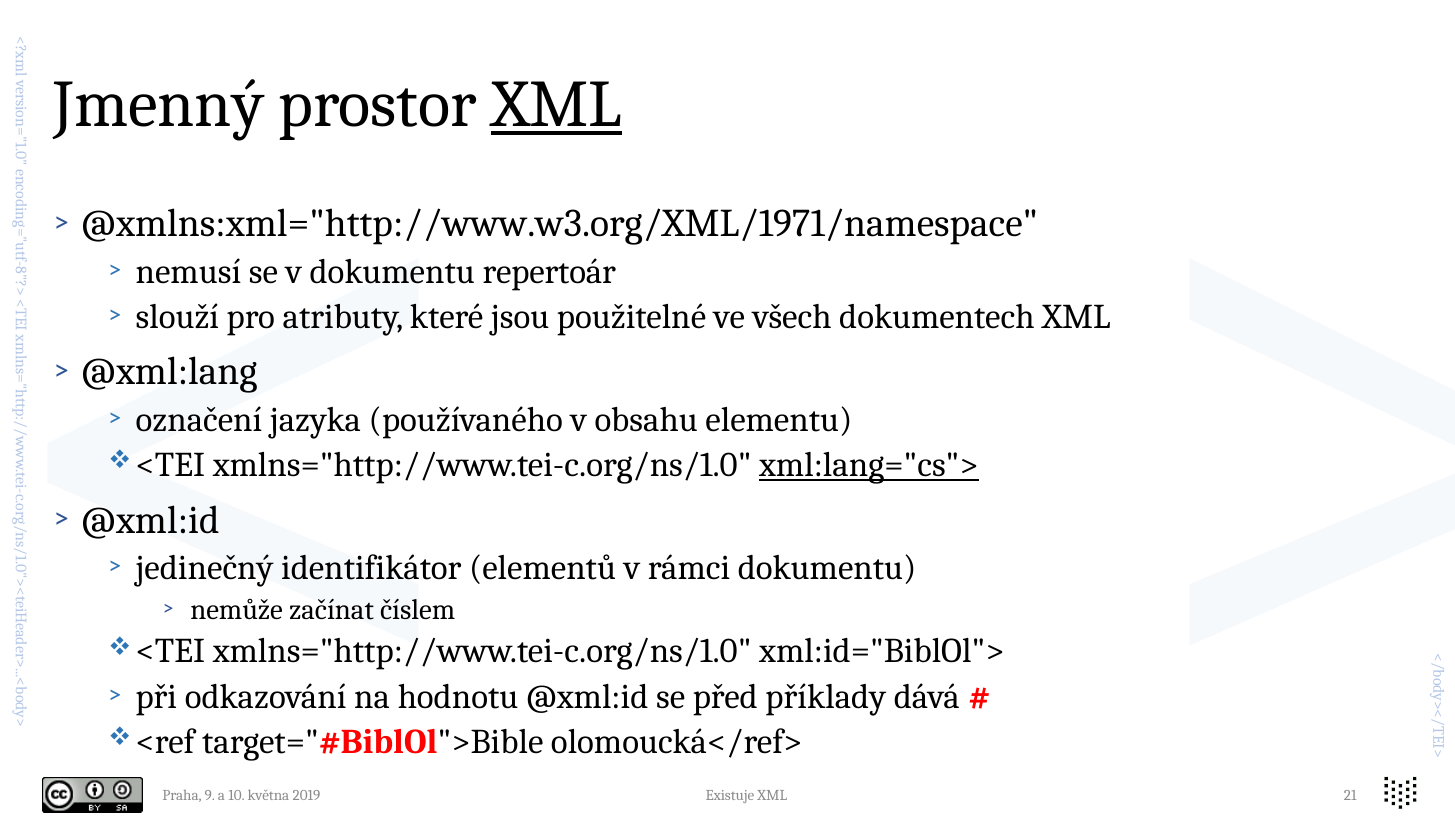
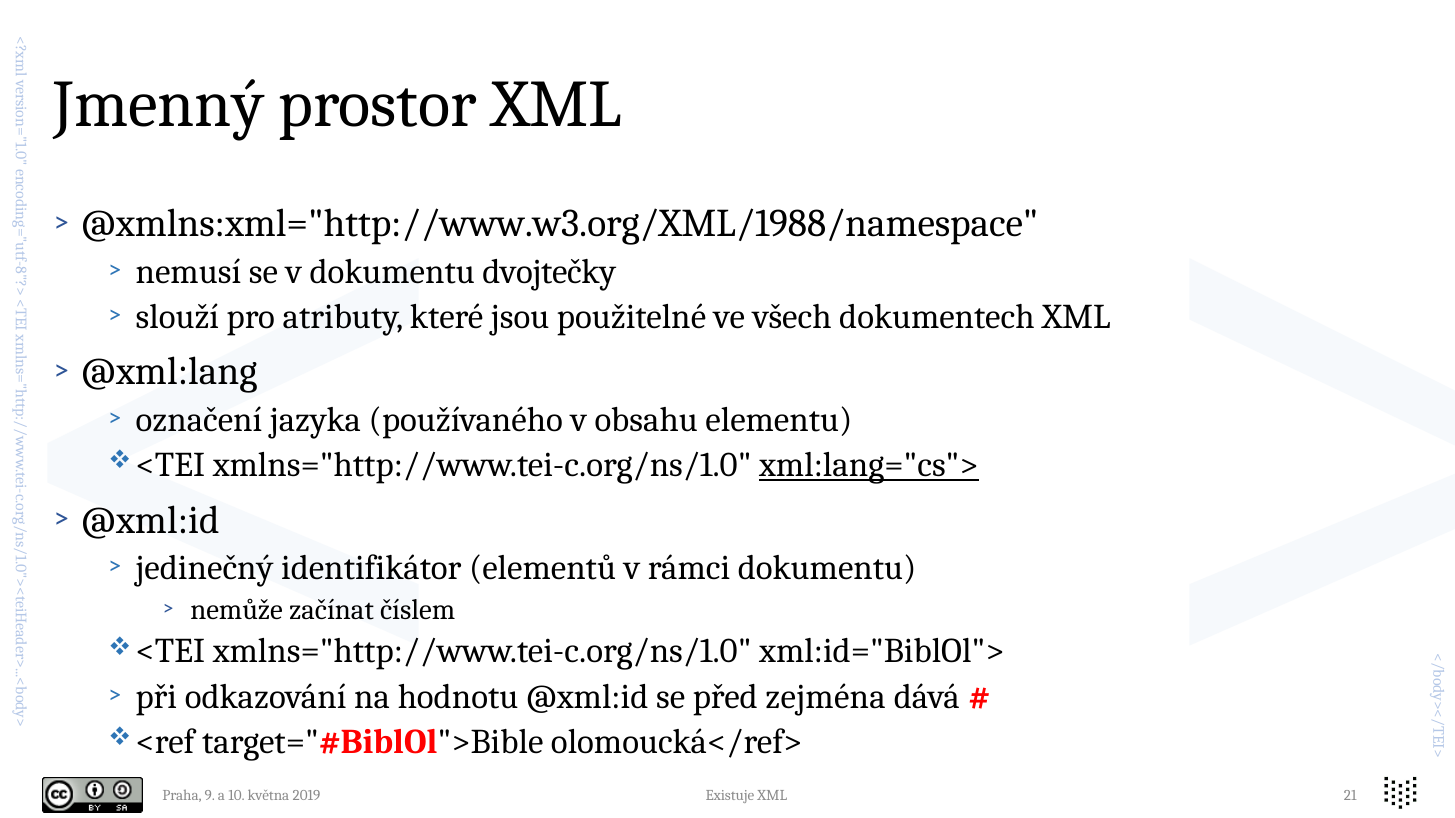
XML at (556, 104) underline: present -> none
@xmlns:xml="http://www.w3.org/XML/1971/namespace: @xmlns:xml="http://www.w3.org/XML/1971/namespace -> @xmlns:xml="http://www.w3.org/XML/1988/namespace
repertoár: repertoár -> dvojtečky
příklady: příklady -> zejména
